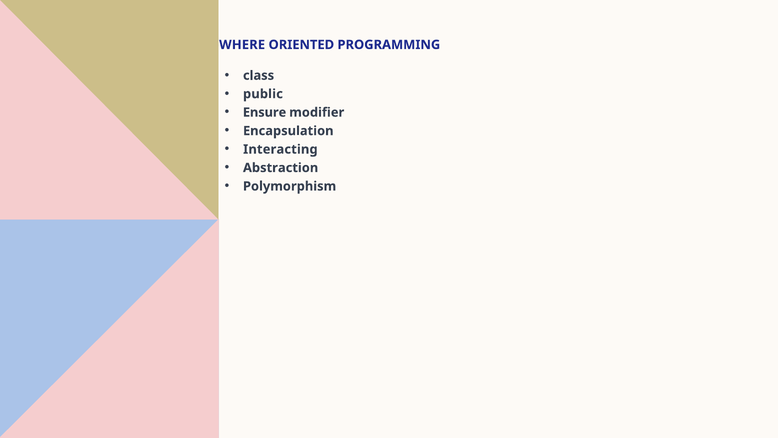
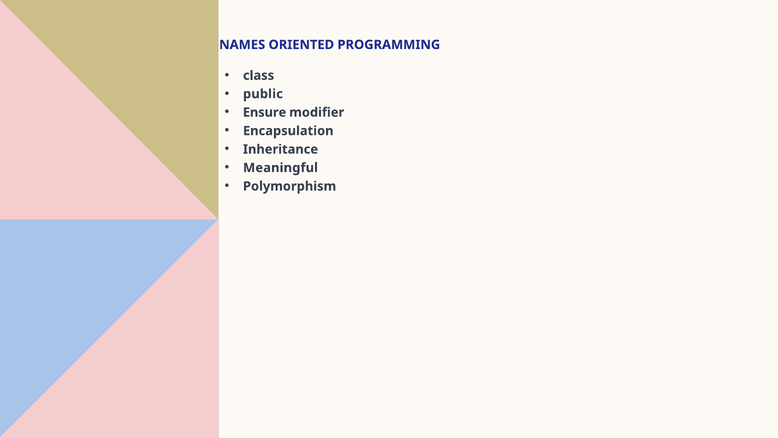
WHERE: WHERE -> NAMES
Interacting: Interacting -> Inheritance
Abstraction: Abstraction -> Meaningful
